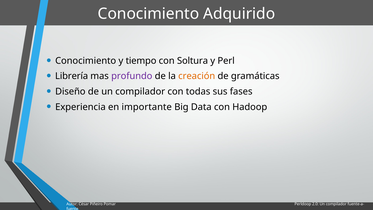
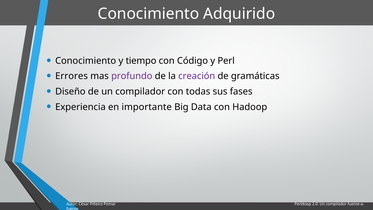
Soltura: Soltura -> Código
Librería: Librería -> Errores
creación colour: orange -> purple
